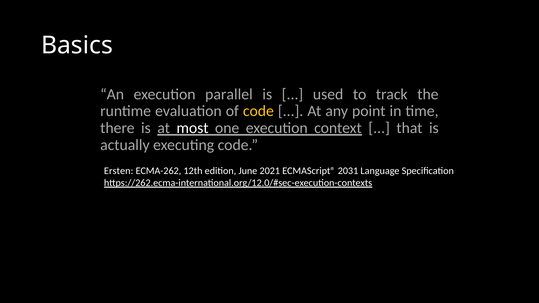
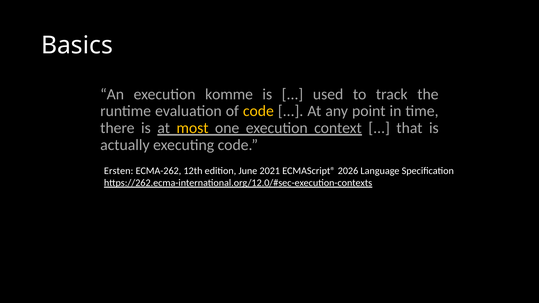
parallel: parallel -> komme
most colour: white -> yellow
2031: 2031 -> 2026
